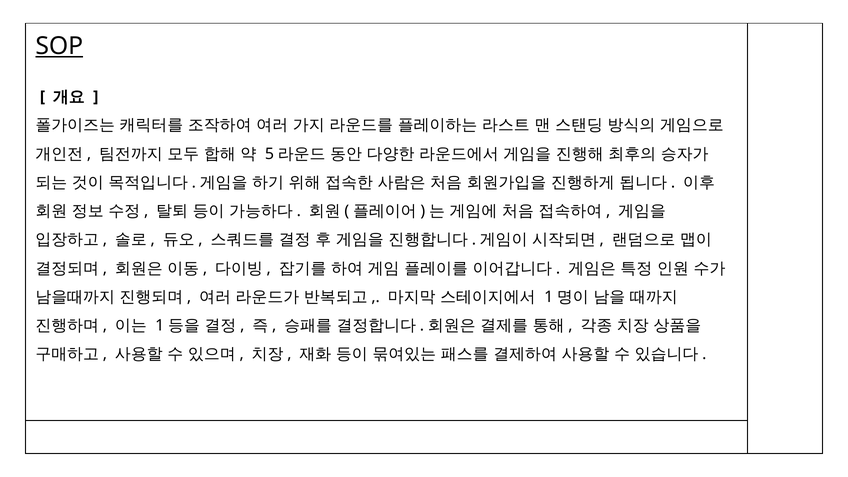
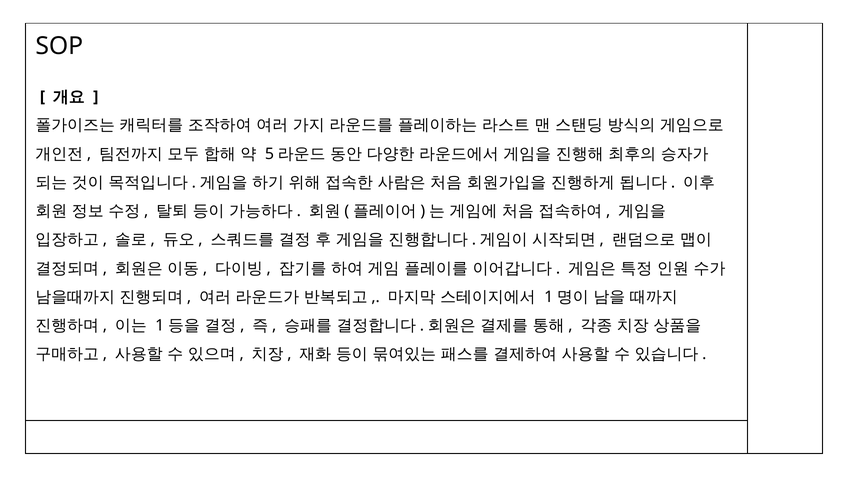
SOP underline: present -> none
